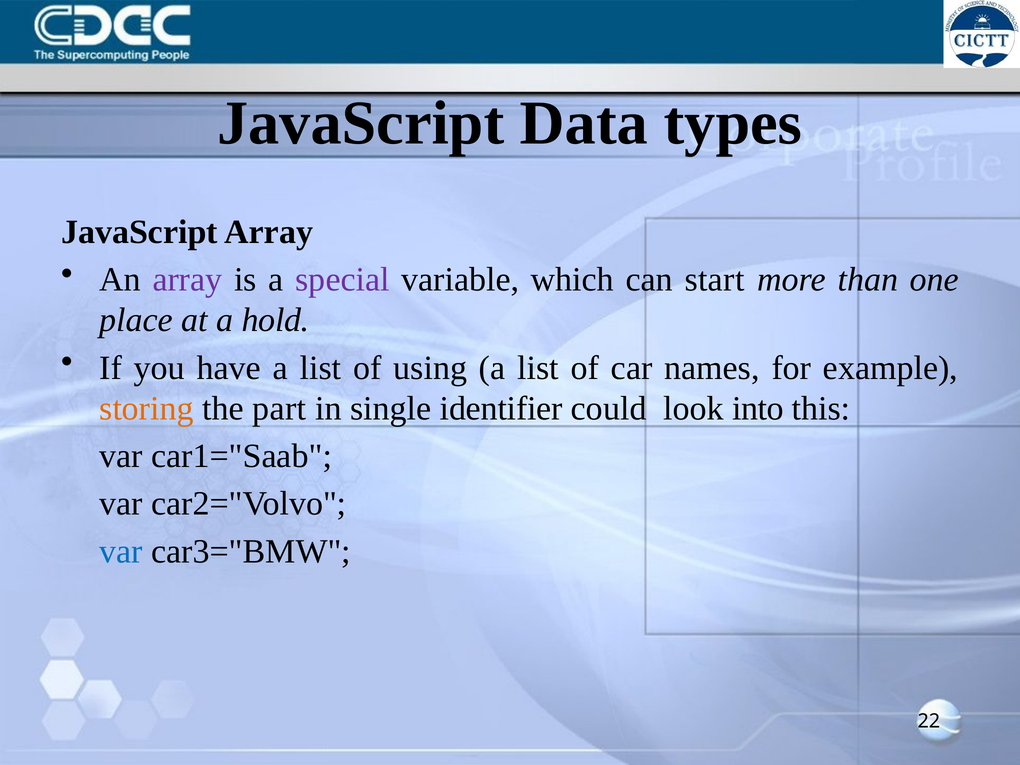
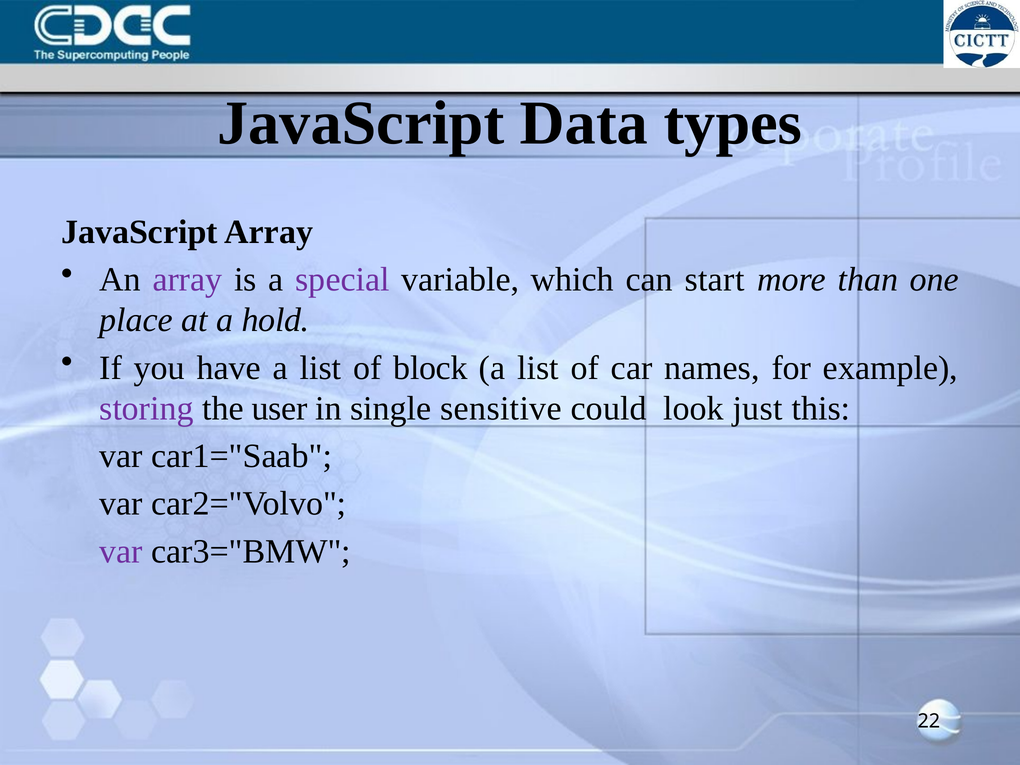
using: using -> block
storing colour: orange -> purple
part: part -> user
identifier: identifier -> sensitive
into: into -> just
var at (121, 551) colour: blue -> purple
